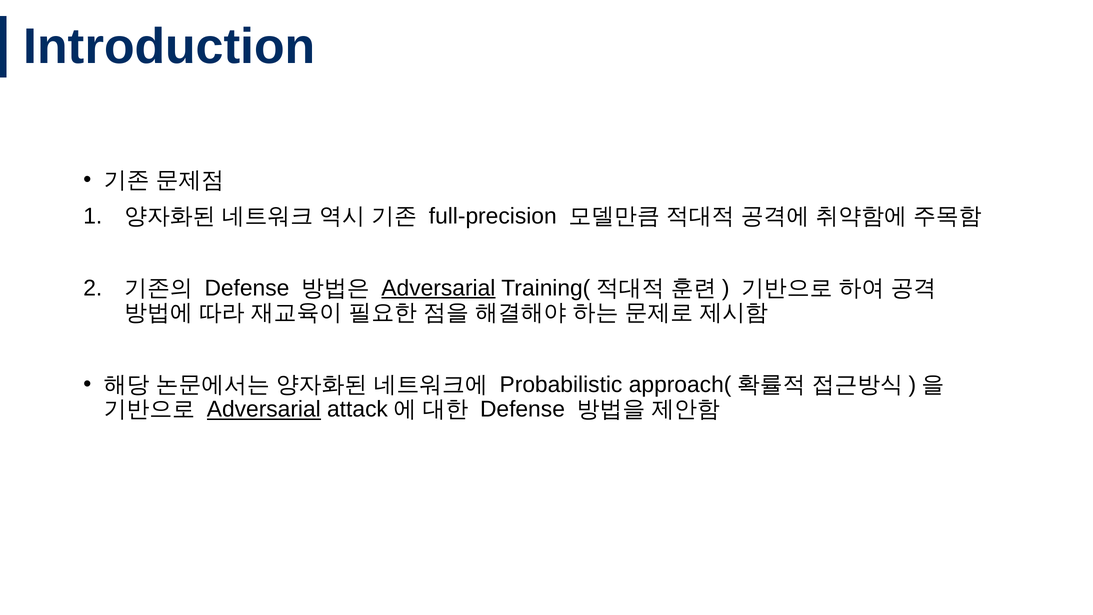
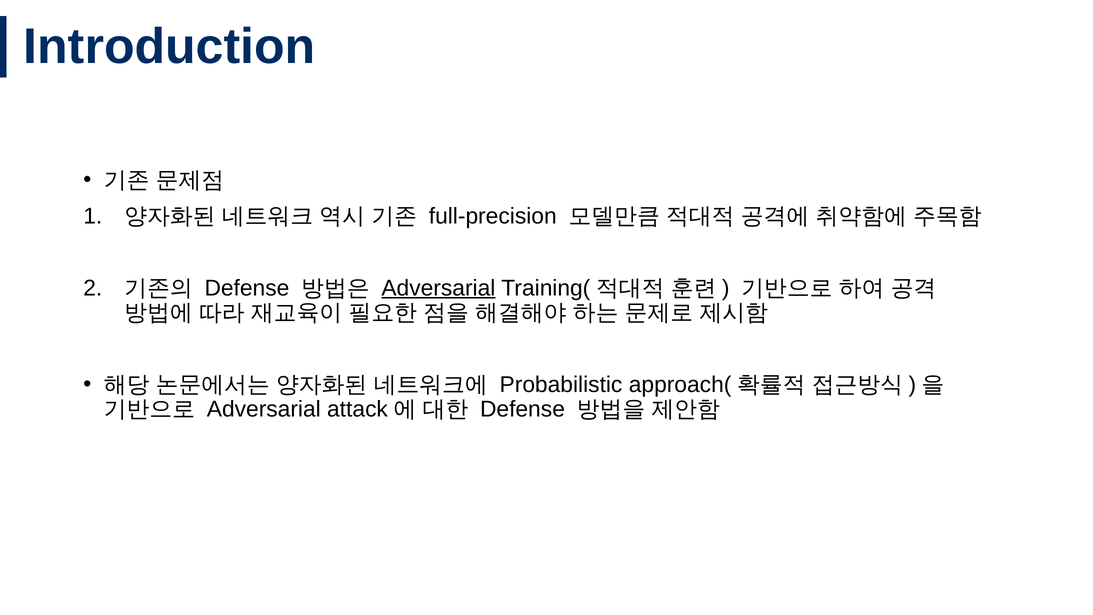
Adversarial at (264, 409) underline: present -> none
